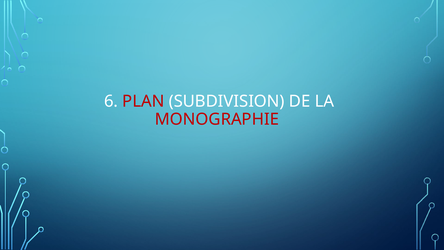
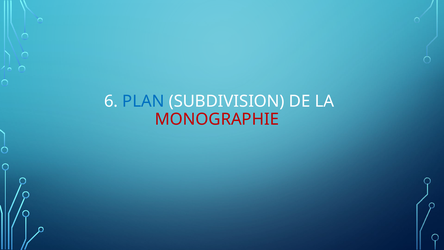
PLAN colour: red -> blue
